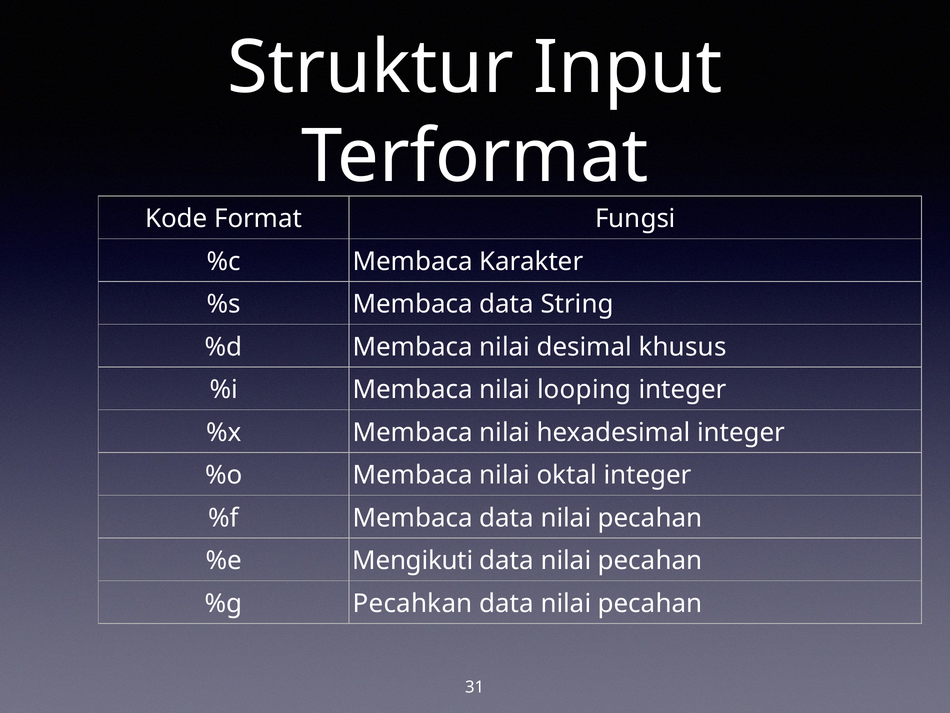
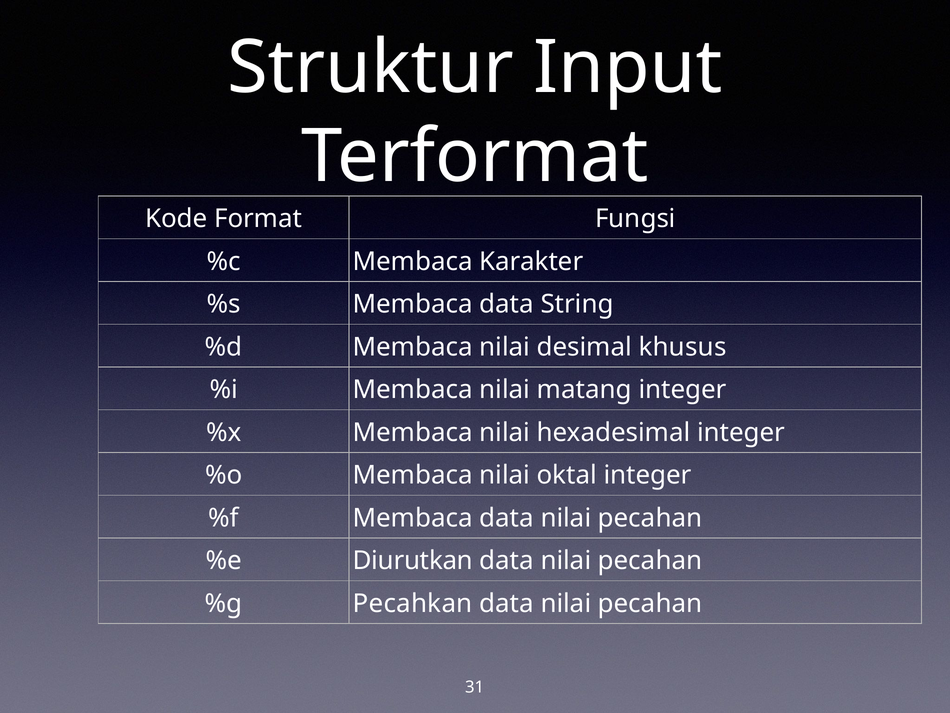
looping: looping -> matang
Mengikuti: Mengikuti -> Diurutkan
